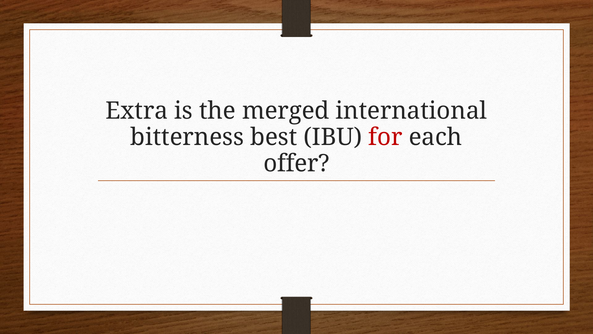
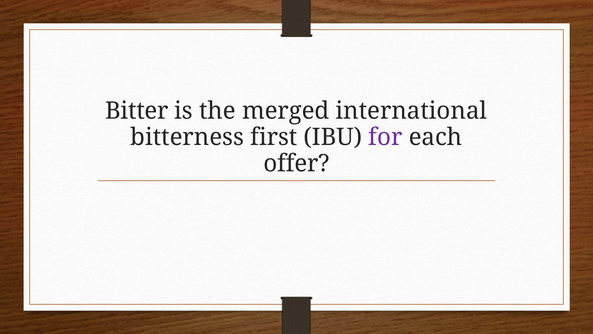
Extra: Extra -> Bitter
best: best -> first
for colour: red -> purple
